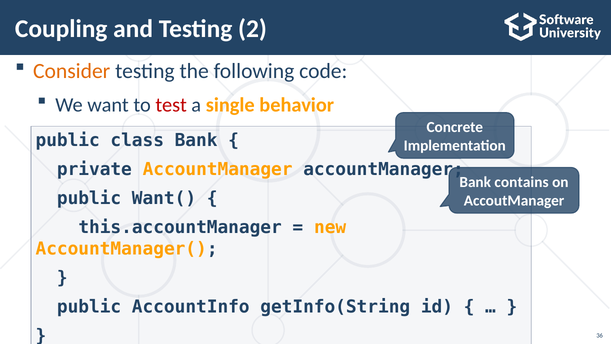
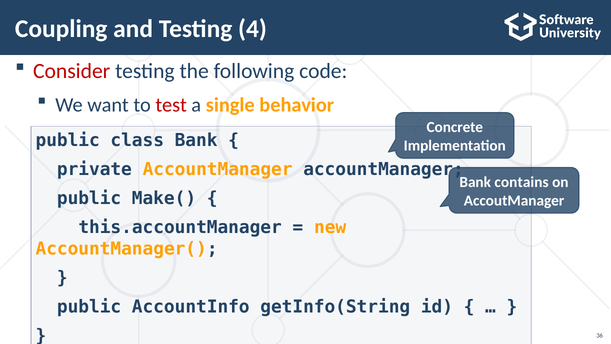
2: 2 -> 4
Consider colour: orange -> red
Want(: Want( -> Make(
